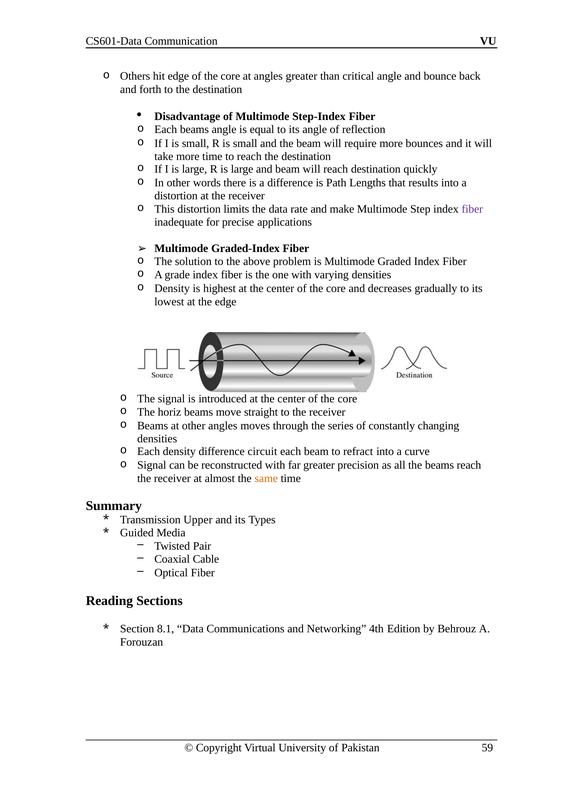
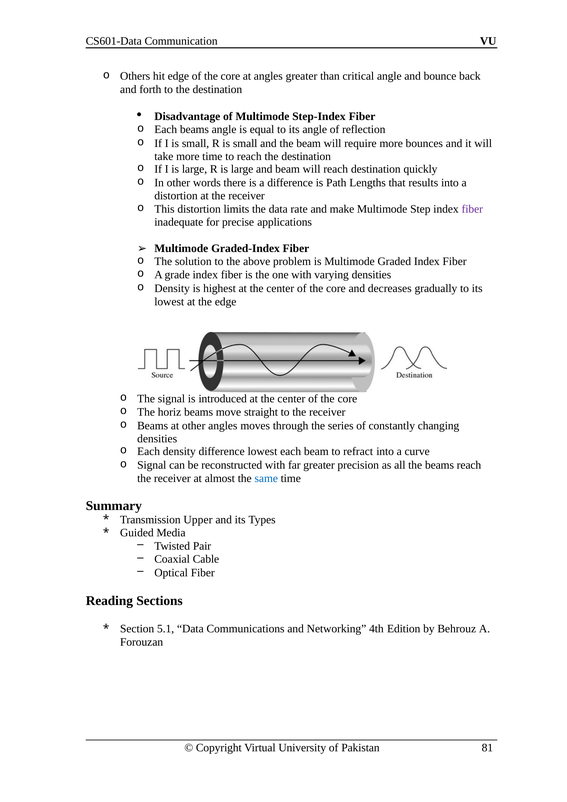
difference circuit: circuit -> lowest
same colour: orange -> blue
8.1: 8.1 -> 5.1
59: 59 -> 81
